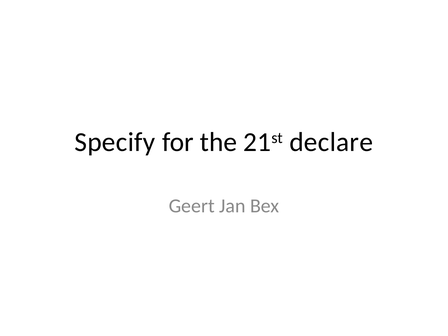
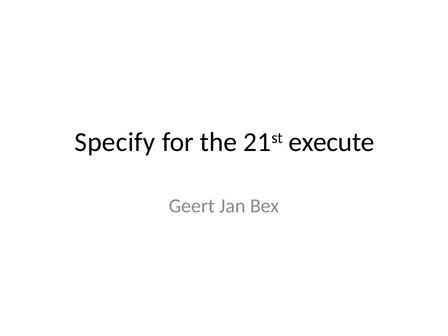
declare: declare -> execute
